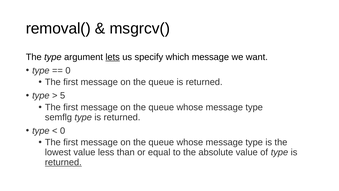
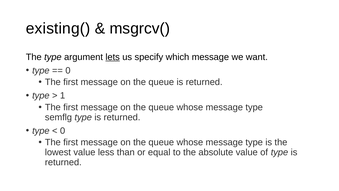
removal(: removal( -> existing(
5: 5 -> 1
returned at (63, 162) underline: present -> none
